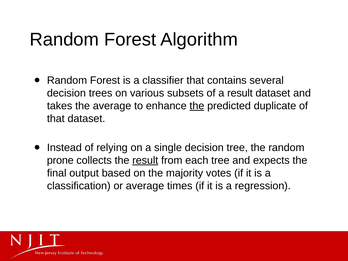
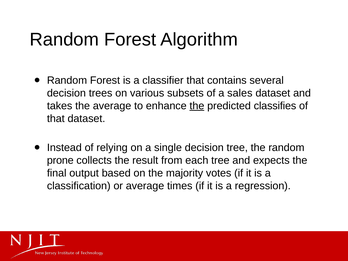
a result: result -> sales
duplicate: duplicate -> classifies
result at (145, 160) underline: present -> none
